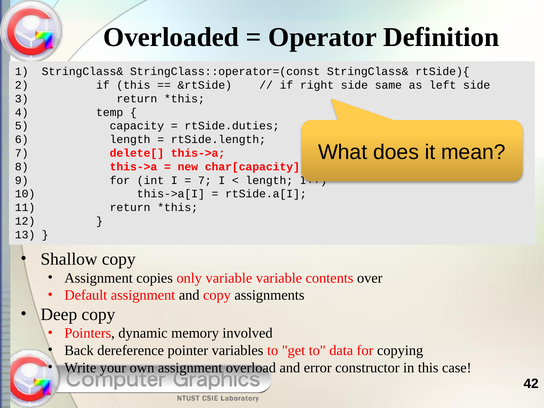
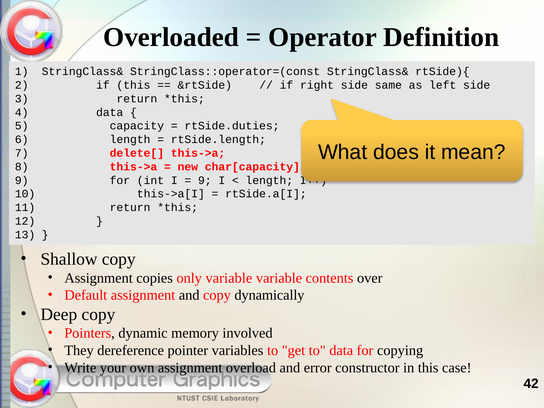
temp at (110, 112): temp -> data
7 at (205, 180): 7 -> 9
assignments: assignments -> dynamically
Back: Back -> They
